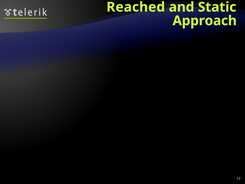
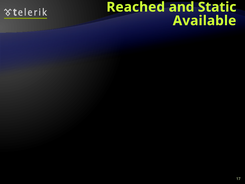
Approach: Approach -> Available
